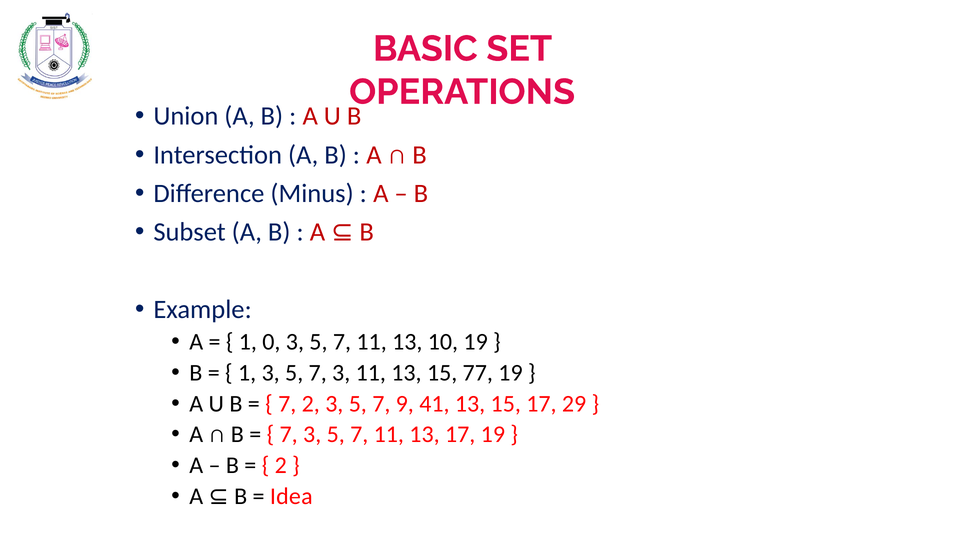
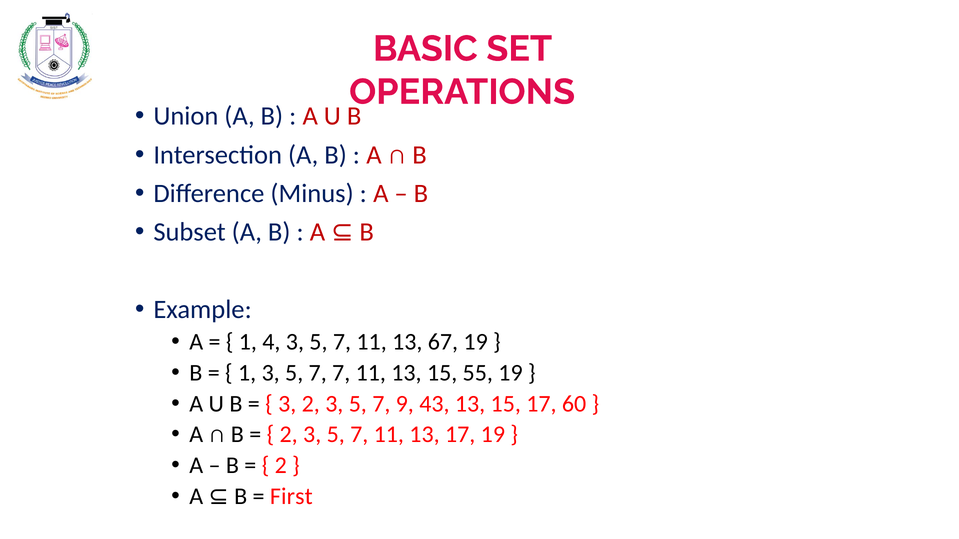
0: 0 -> 4
10: 10 -> 67
5 7 3: 3 -> 7
77: 77 -> 55
7 at (287, 404): 7 -> 3
41: 41 -> 43
29: 29 -> 60
7 at (289, 435): 7 -> 2
Idea: Idea -> First
